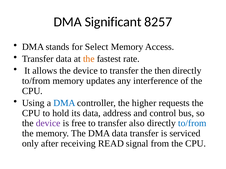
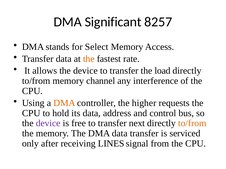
then: then -> load
updates: updates -> channel
DMA at (64, 103) colour: blue -> orange
also: also -> next
to/from at (192, 124) colour: blue -> orange
READ: READ -> LINES
